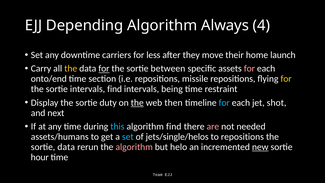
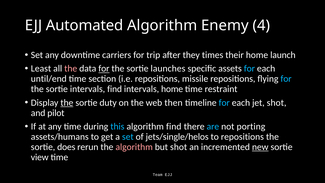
Depending: Depending -> Automated
Always: Always -> Enemy
less: less -> trip
move: move -> times
Carry: Carry -> Least
the at (71, 69) colour: yellow -> pink
between: between -> launches
for at (249, 69) colour: pink -> light blue
onto/end: onto/end -> until/end
for at (286, 79) colour: yellow -> light blue
intervals being: being -> home
the at (67, 103) underline: none -> present
the at (137, 103) underline: present -> none
next: next -> pilot
are colour: pink -> light blue
needed: needed -> porting
sortie data: data -> does
but helo: helo -> shot
hour: hour -> view
